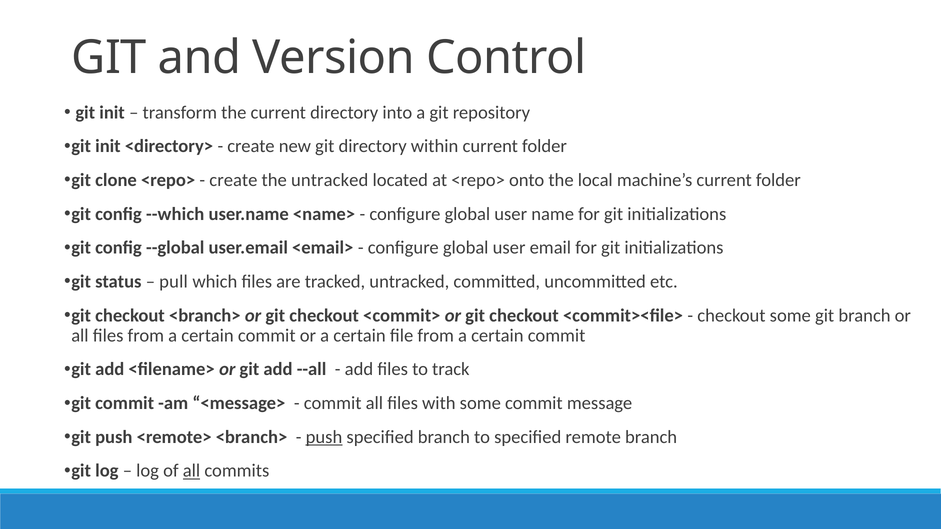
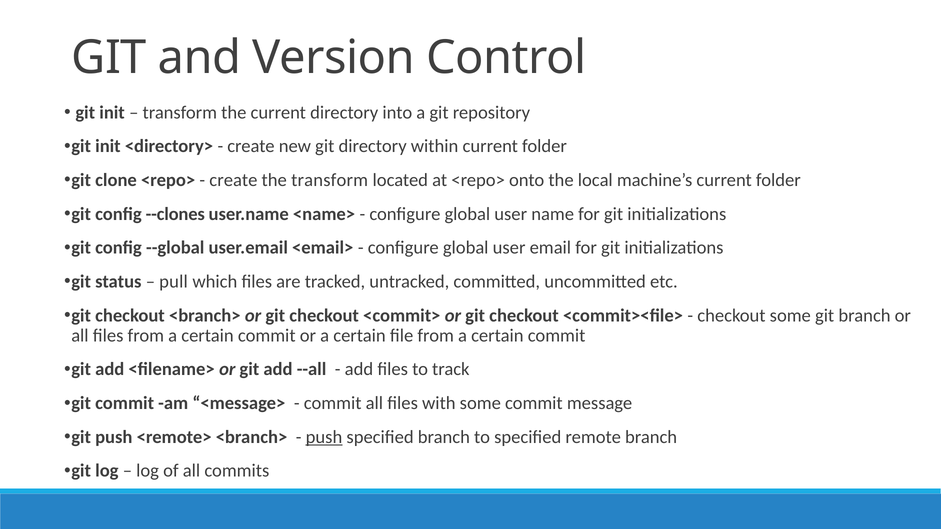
the untracked: untracked -> transform
--which: --which -> --clones
all at (192, 471) underline: present -> none
